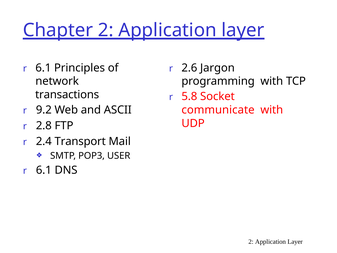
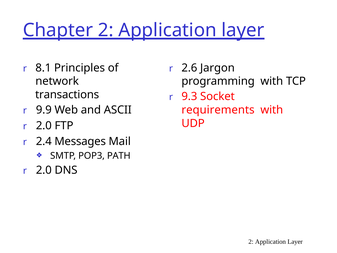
6.1 at (43, 68): 6.1 -> 8.1
5.8: 5.8 -> 9.3
communicate: communicate -> requirements
9.2: 9.2 -> 9.9
2.8 at (44, 126): 2.8 -> 2.0
Transport: Transport -> Messages
USER: USER -> PATH
6.1 at (44, 170): 6.1 -> 2.0
